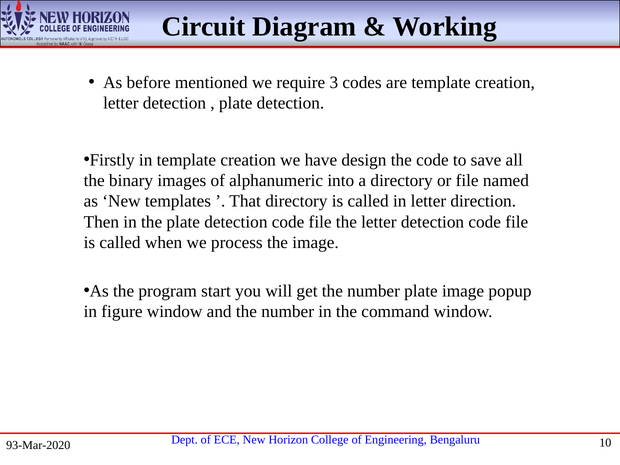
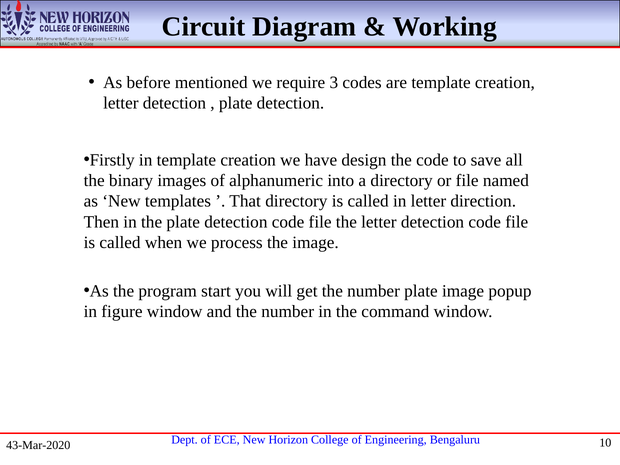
93-Mar-2020: 93-Mar-2020 -> 43-Mar-2020
